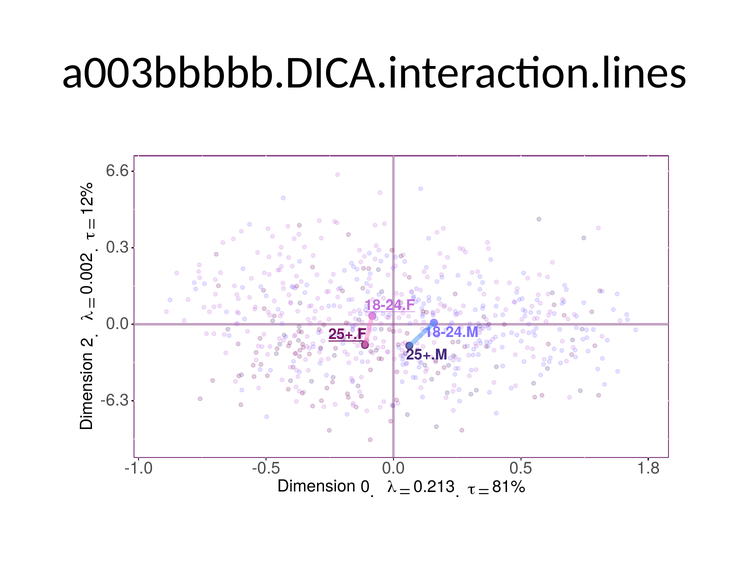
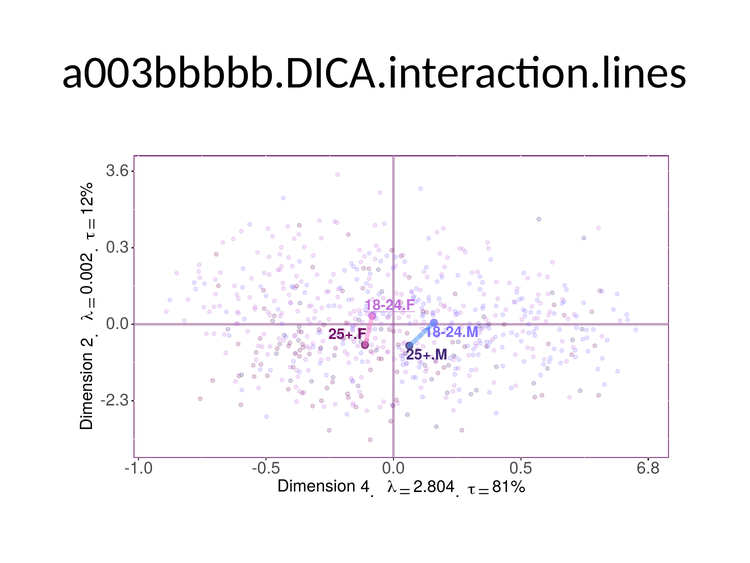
6.6: 6.6 -> 3.6
25+.F underline: present -> none
-6.3: -6.3 -> -2.3
1.8: 1.8 -> 6.8
Dimension 0: 0 -> 4
0.213: 0.213 -> 2.804
